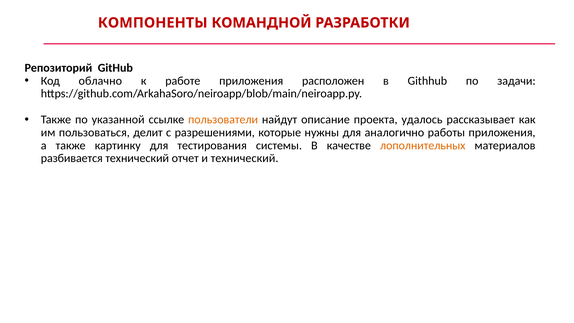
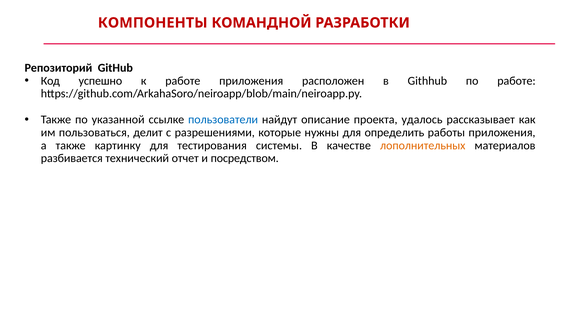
облачно: облачно -> успешно
по задачи: задачи -> работе
пользователи colour: orange -> blue
аналогично: аналогично -> определить
и технический: технический -> посредством
